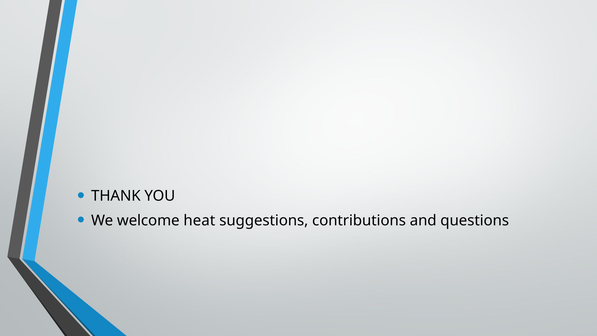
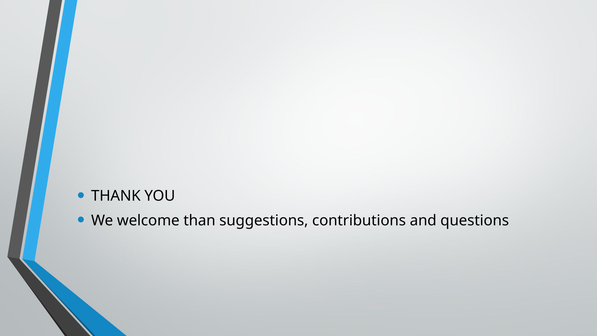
heat: heat -> than
